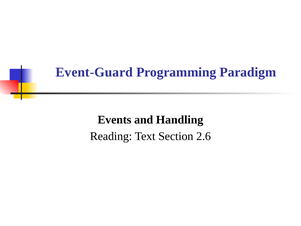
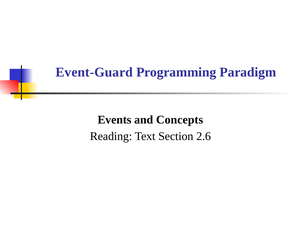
Handling: Handling -> Concepts
